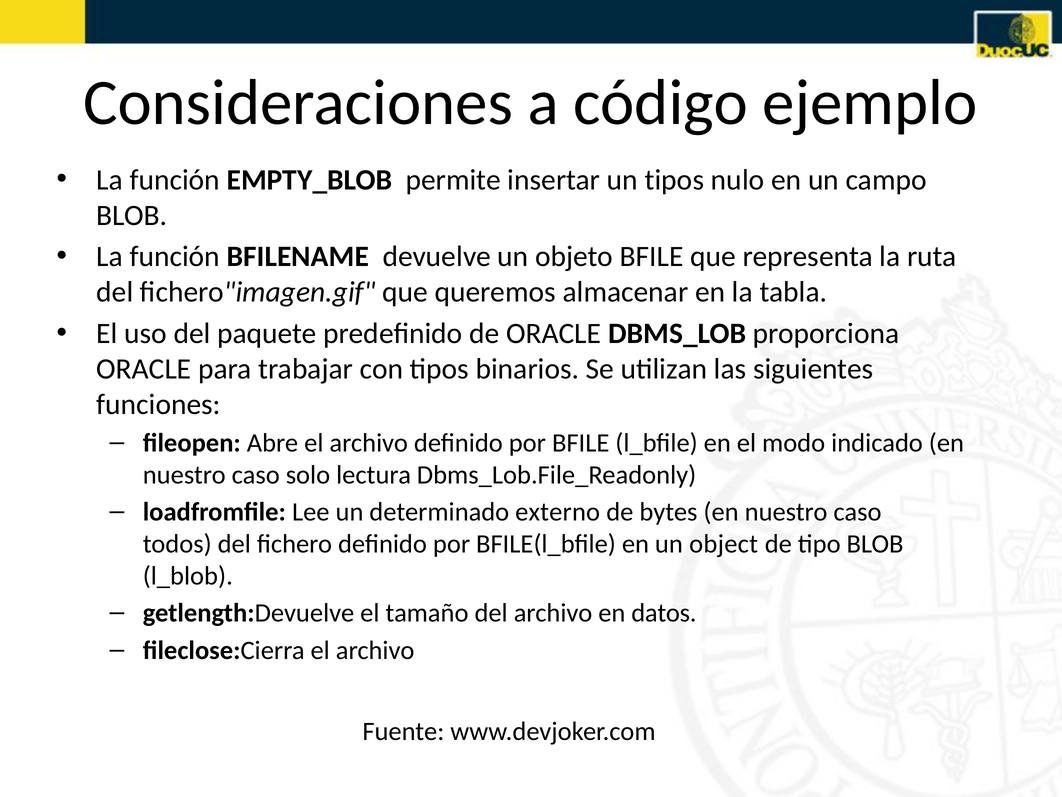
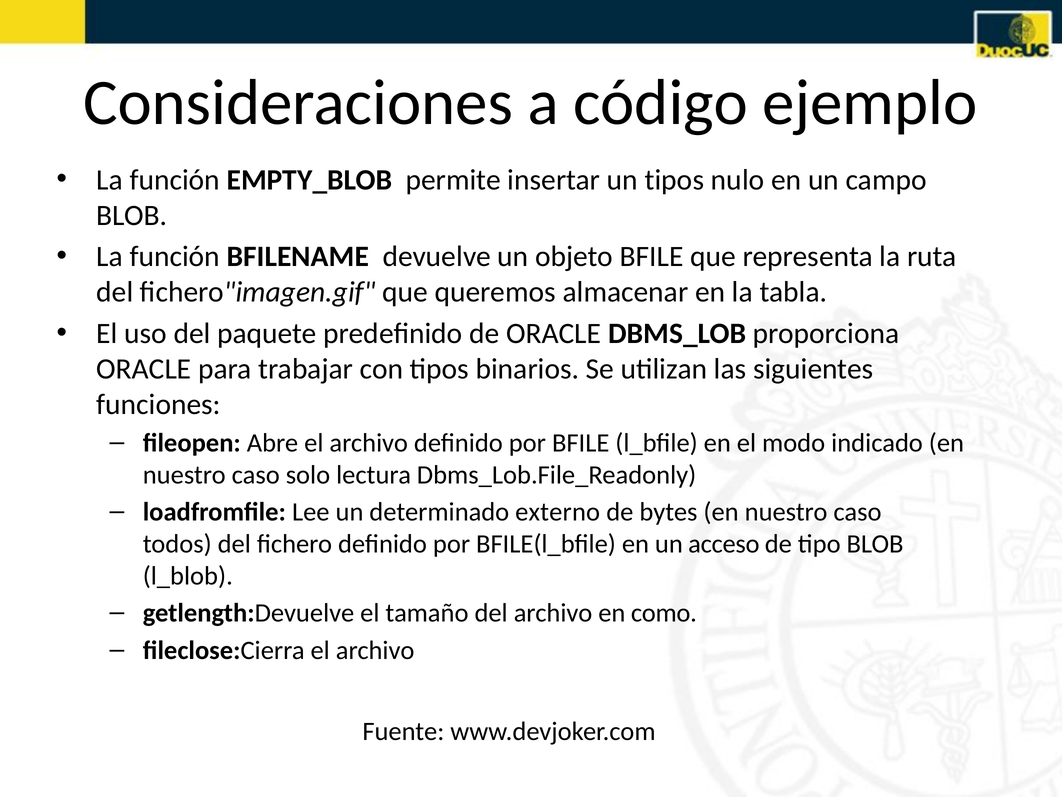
object: object -> acceso
datos: datos -> como
